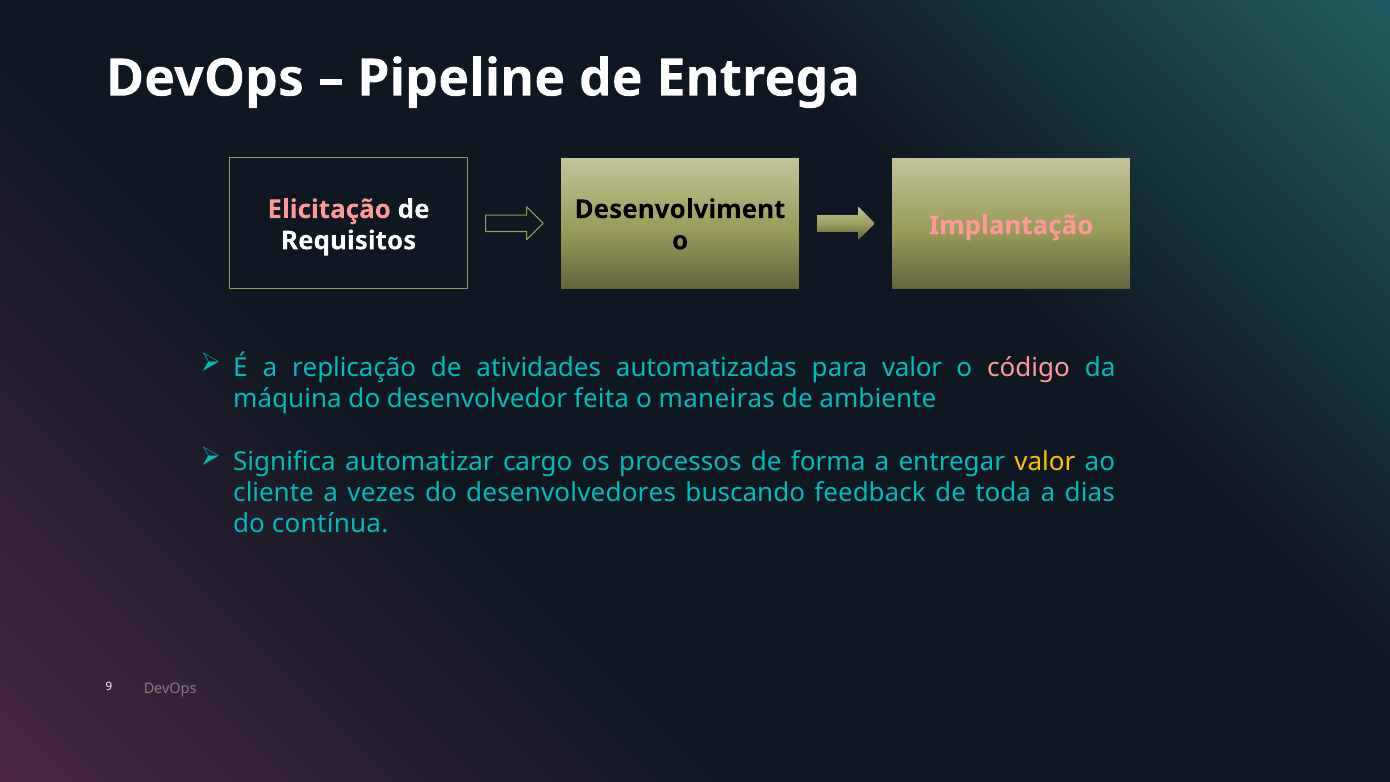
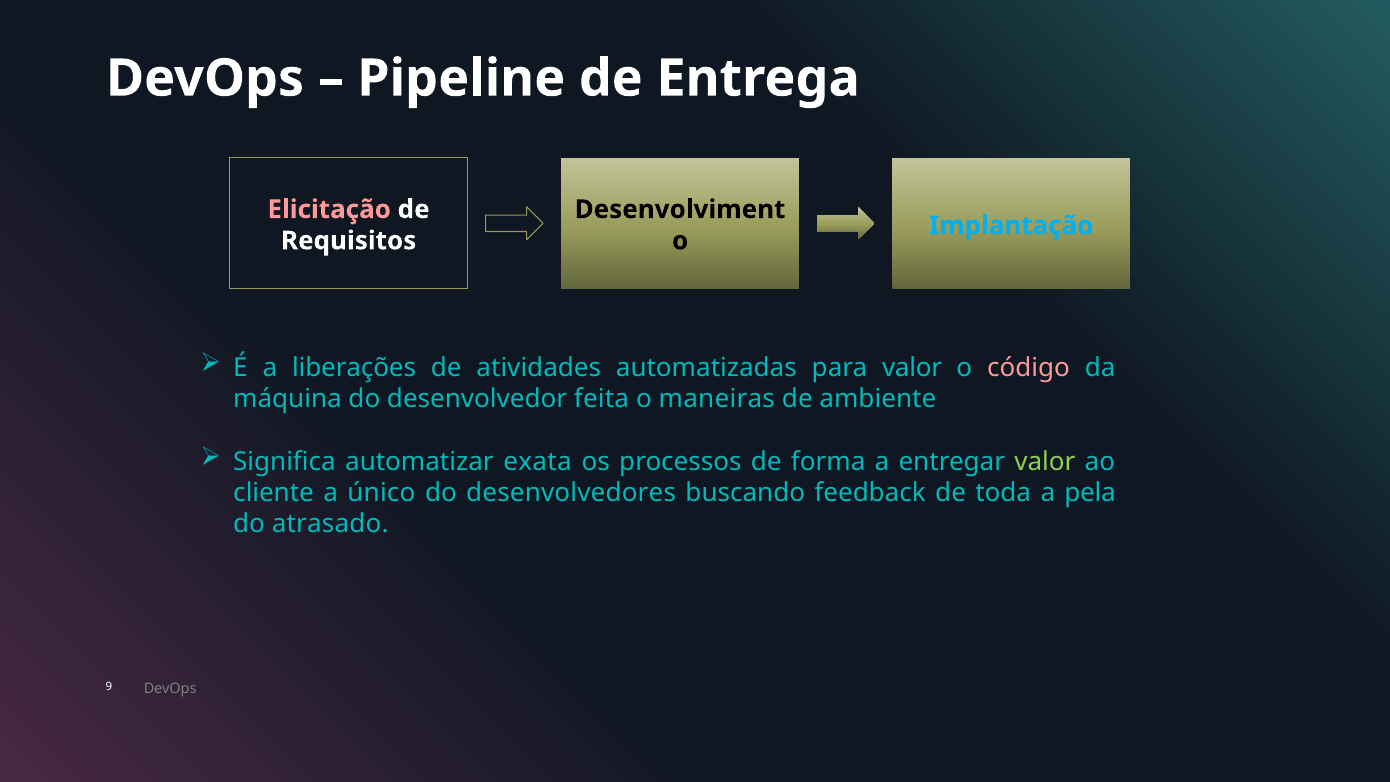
Implantação colour: pink -> light blue
replicação: replicação -> liberações
cargo: cargo -> exata
valor at (1045, 461) colour: yellow -> light green
vezes: vezes -> único
dias: dias -> pela
contínua: contínua -> atrasado
